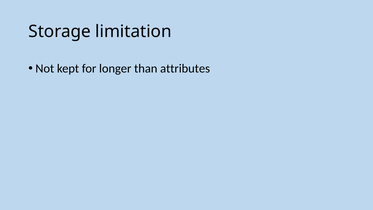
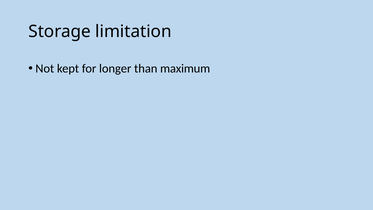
attributes: attributes -> maximum
